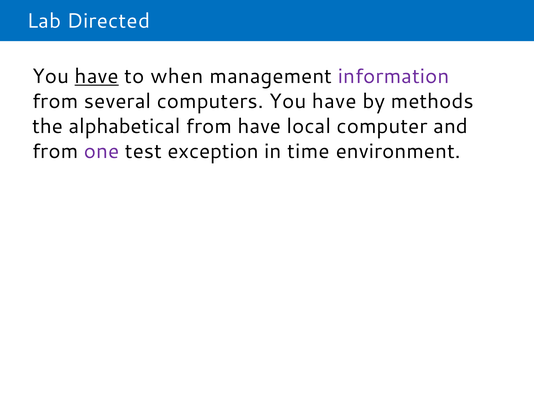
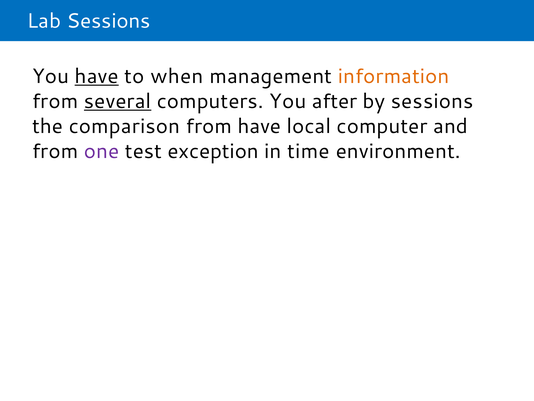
Lab Directed: Directed -> Sessions
information colour: purple -> orange
several underline: none -> present
computers You have: have -> after
by methods: methods -> sessions
alphabetical: alphabetical -> comparison
